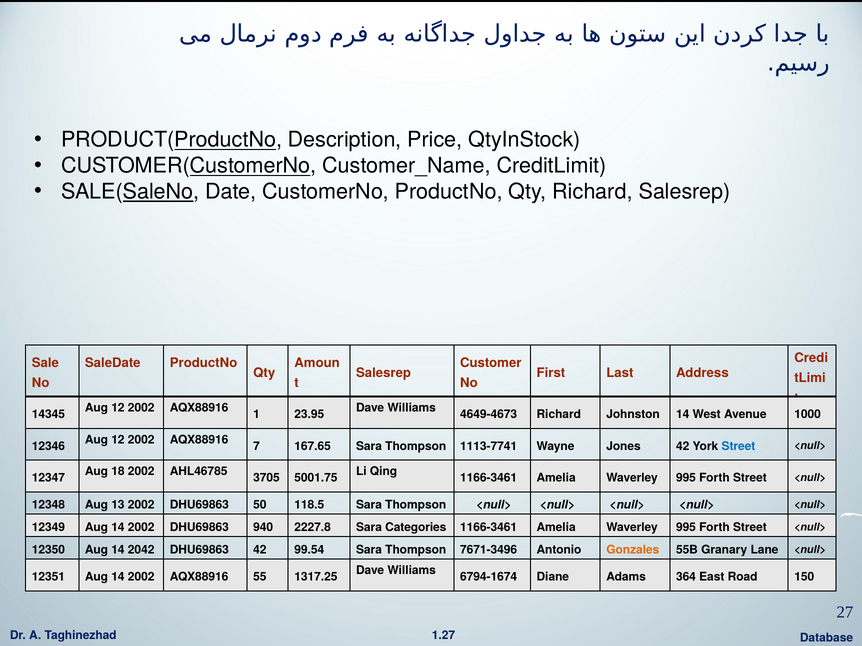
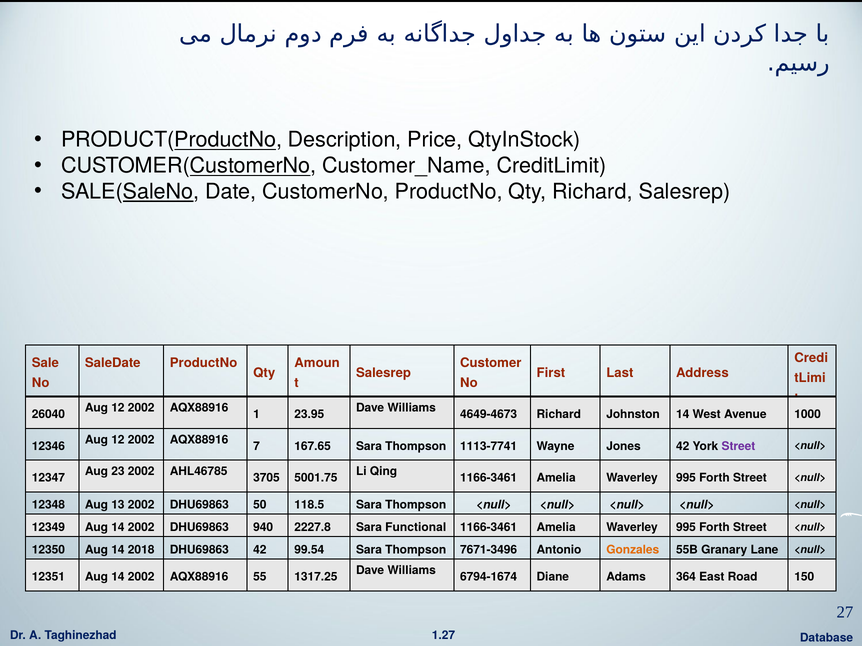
14345: 14345 -> 26040
Street at (738, 446) colour: blue -> purple
18: 18 -> 23
Categories: Categories -> Functional
2042: 2042 -> 2018
